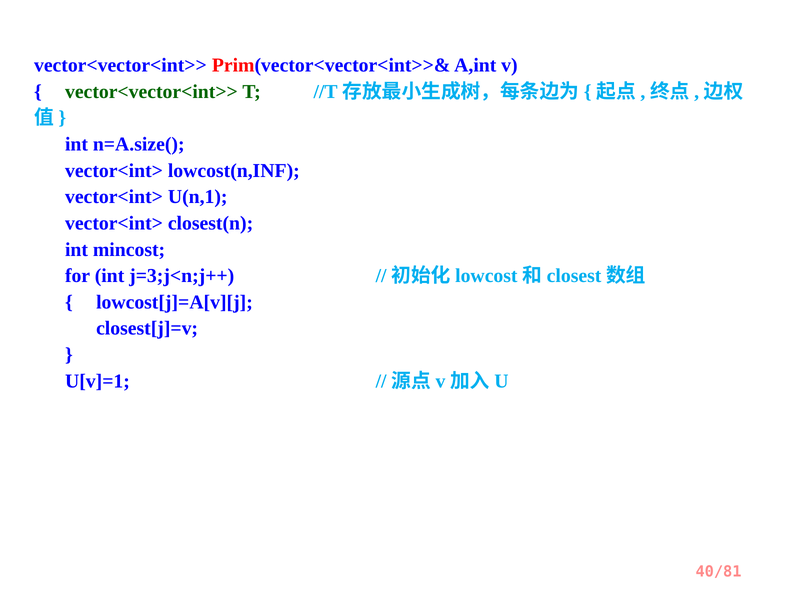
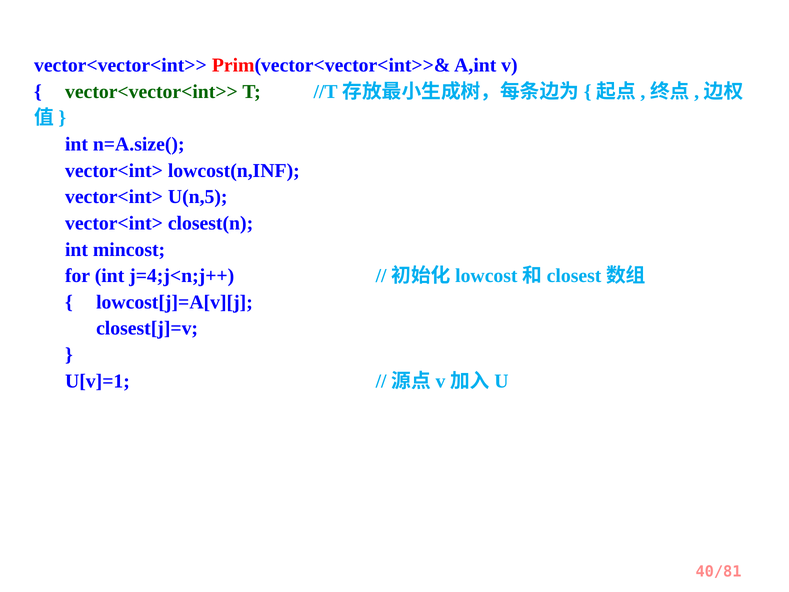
U(n,1: U(n,1 -> U(n,5
j=3;j<n;j++: j=3;j<n;j++ -> j=4;j<n;j++
